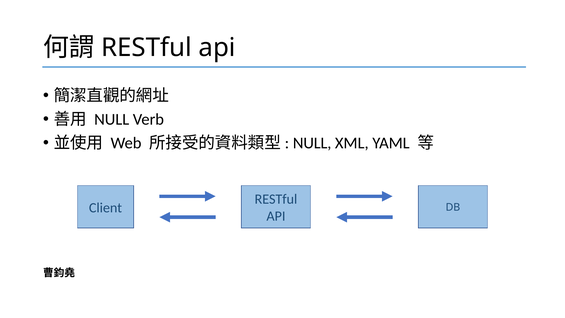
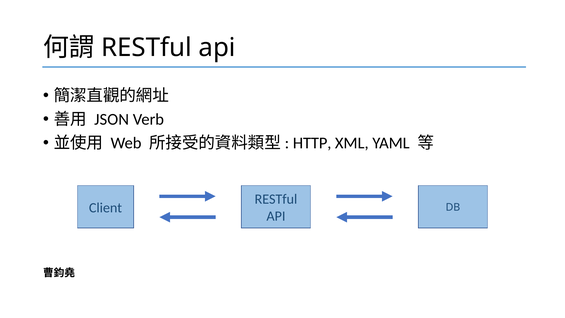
NULL at (112, 119): NULL -> JSON
NULL at (312, 143): NULL -> HTTP
